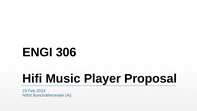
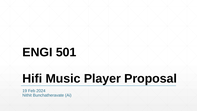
306: 306 -> 501
